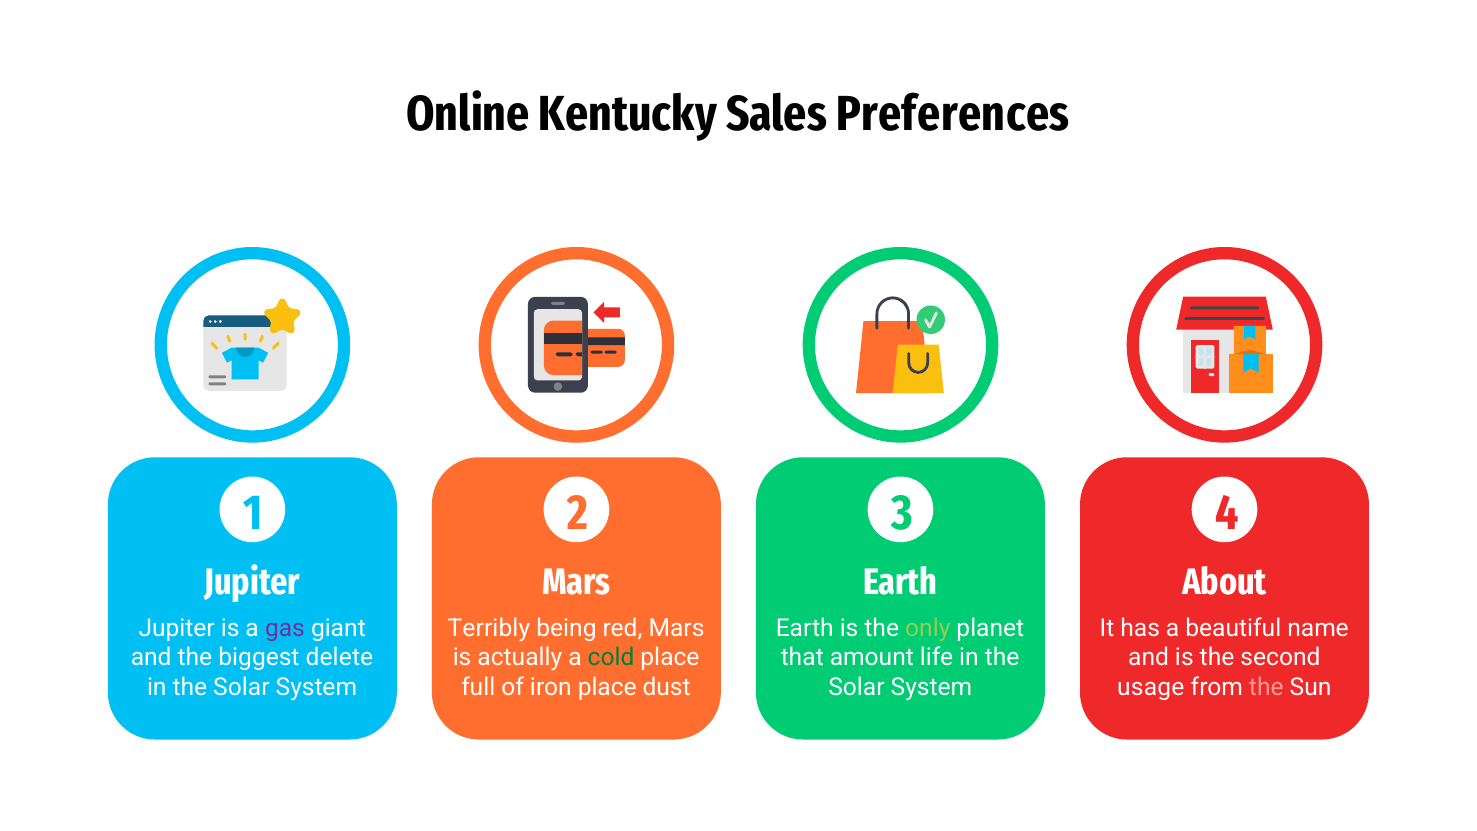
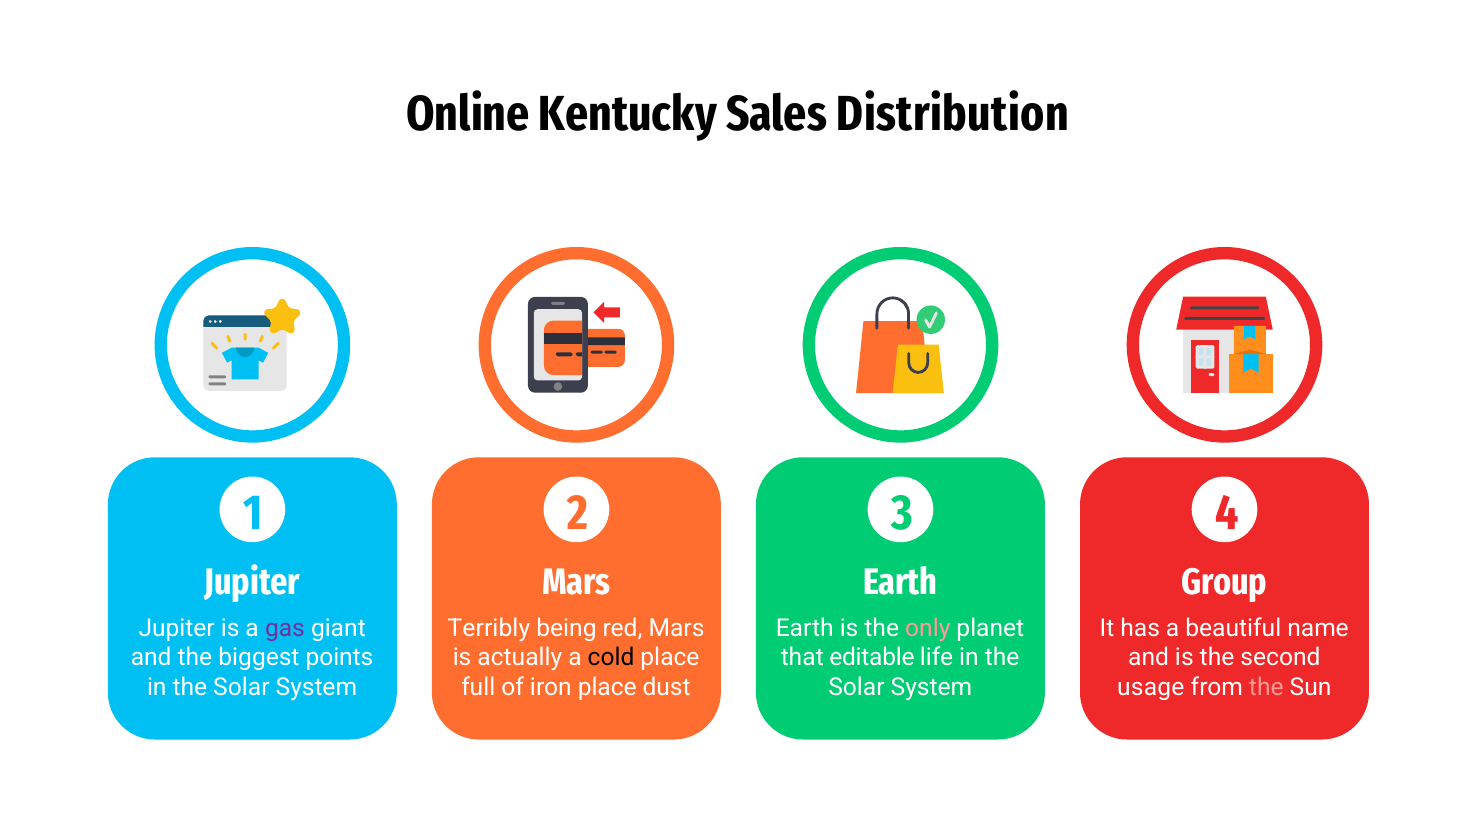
Preferences: Preferences -> Distribution
About: About -> Group
only colour: light green -> pink
delete: delete -> points
cold colour: green -> black
amount: amount -> editable
